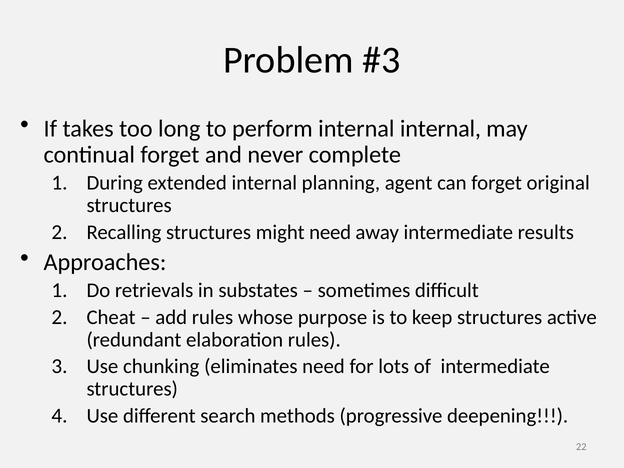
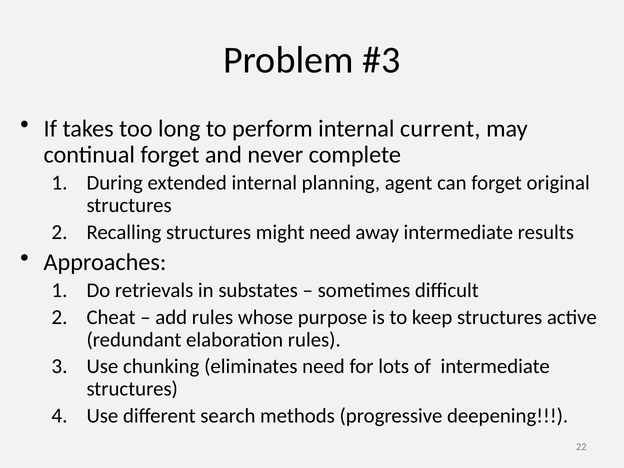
internal internal: internal -> current
